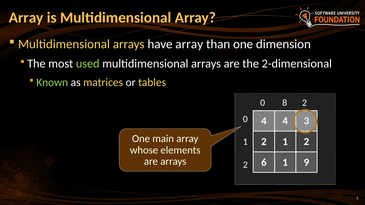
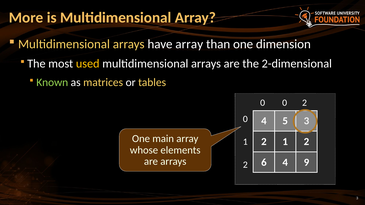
Array at (26, 18): Array -> More
used colour: light green -> yellow
0 8: 8 -> 0
4 4: 4 -> 5
6 1: 1 -> 4
